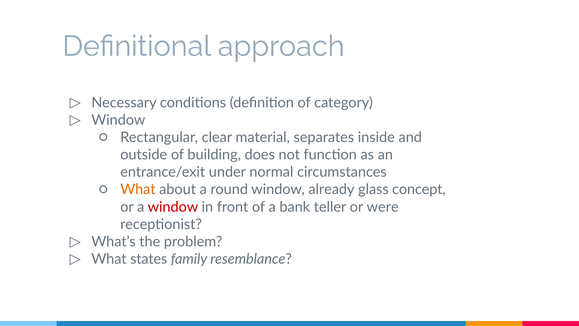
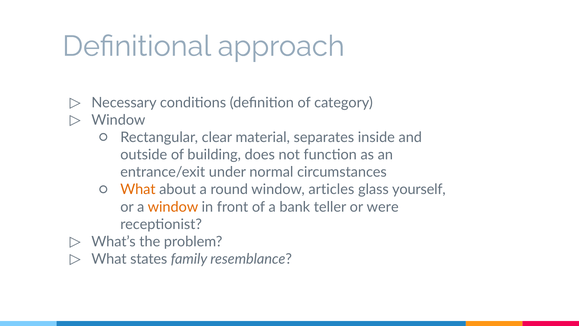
already: already -> articles
concept: concept -> yourself
window at (173, 207) colour: red -> orange
